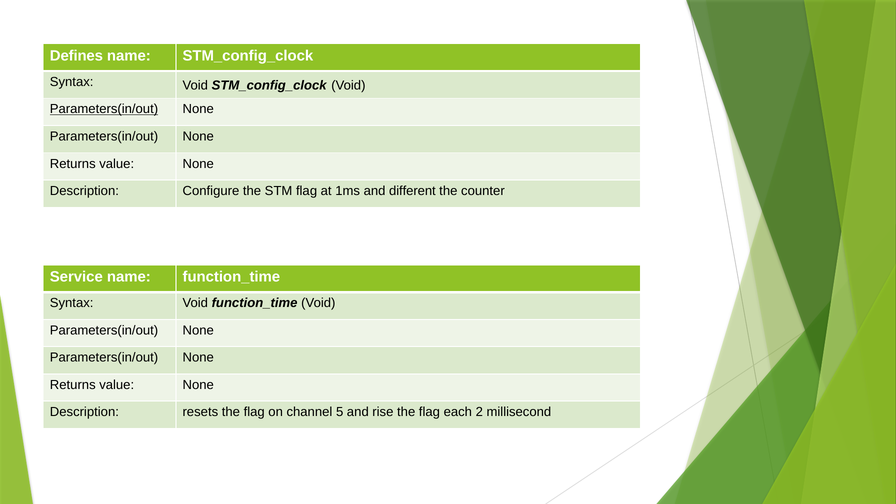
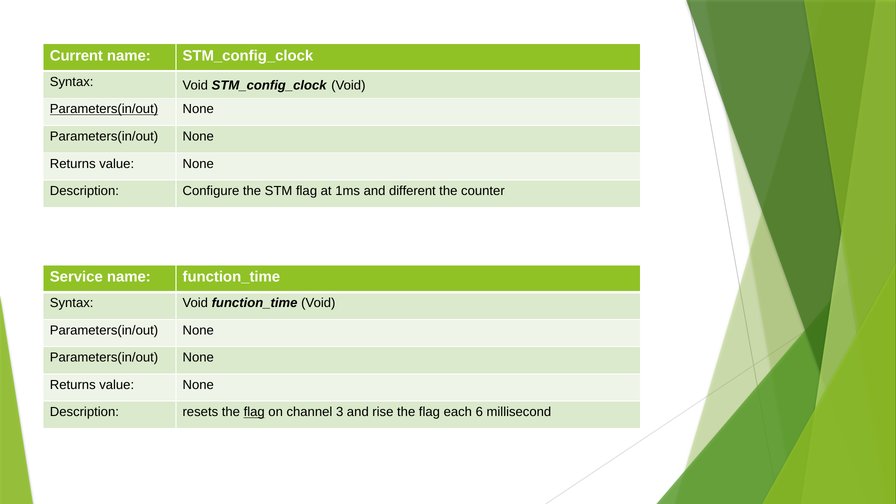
Defines: Defines -> Current
flag at (254, 412) underline: none -> present
5: 5 -> 3
2: 2 -> 6
